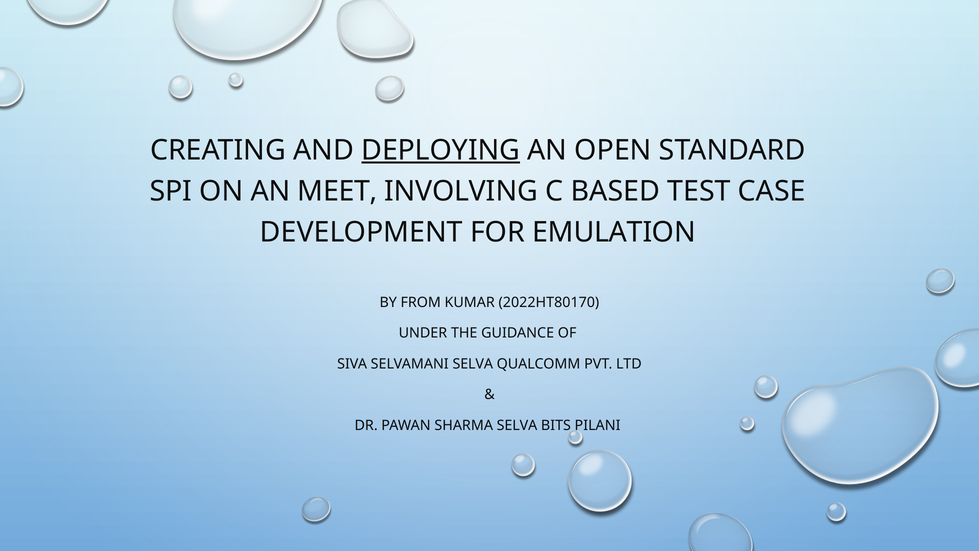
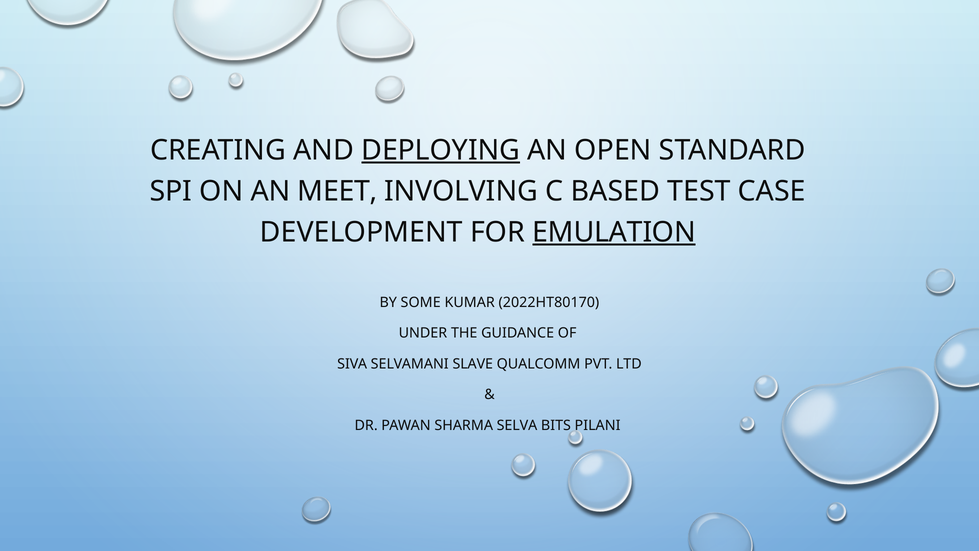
EMULATION underline: none -> present
FROM: FROM -> SOME
SELVAMANI SELVA: SELVA -> SLAVE
